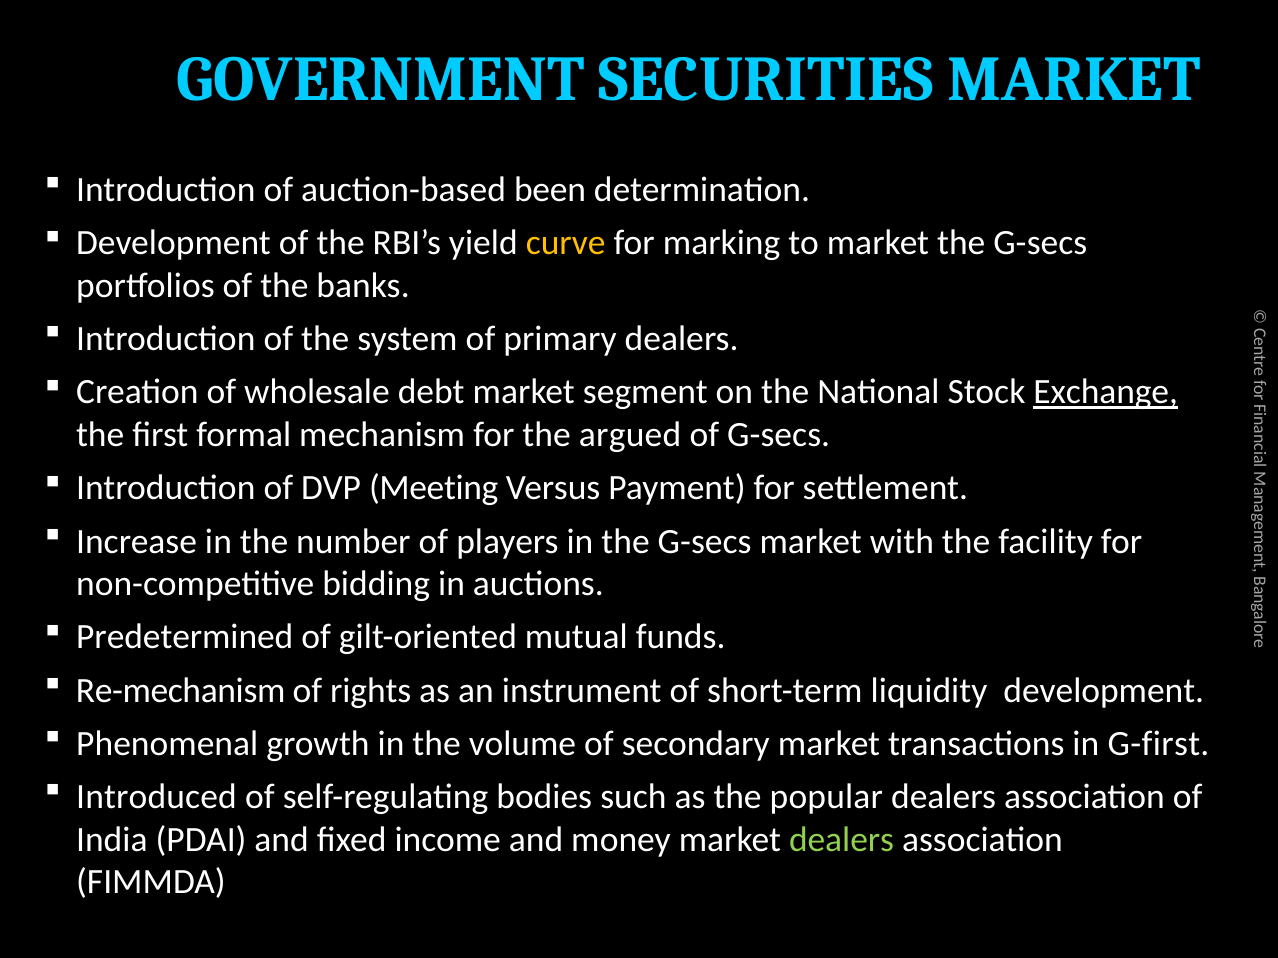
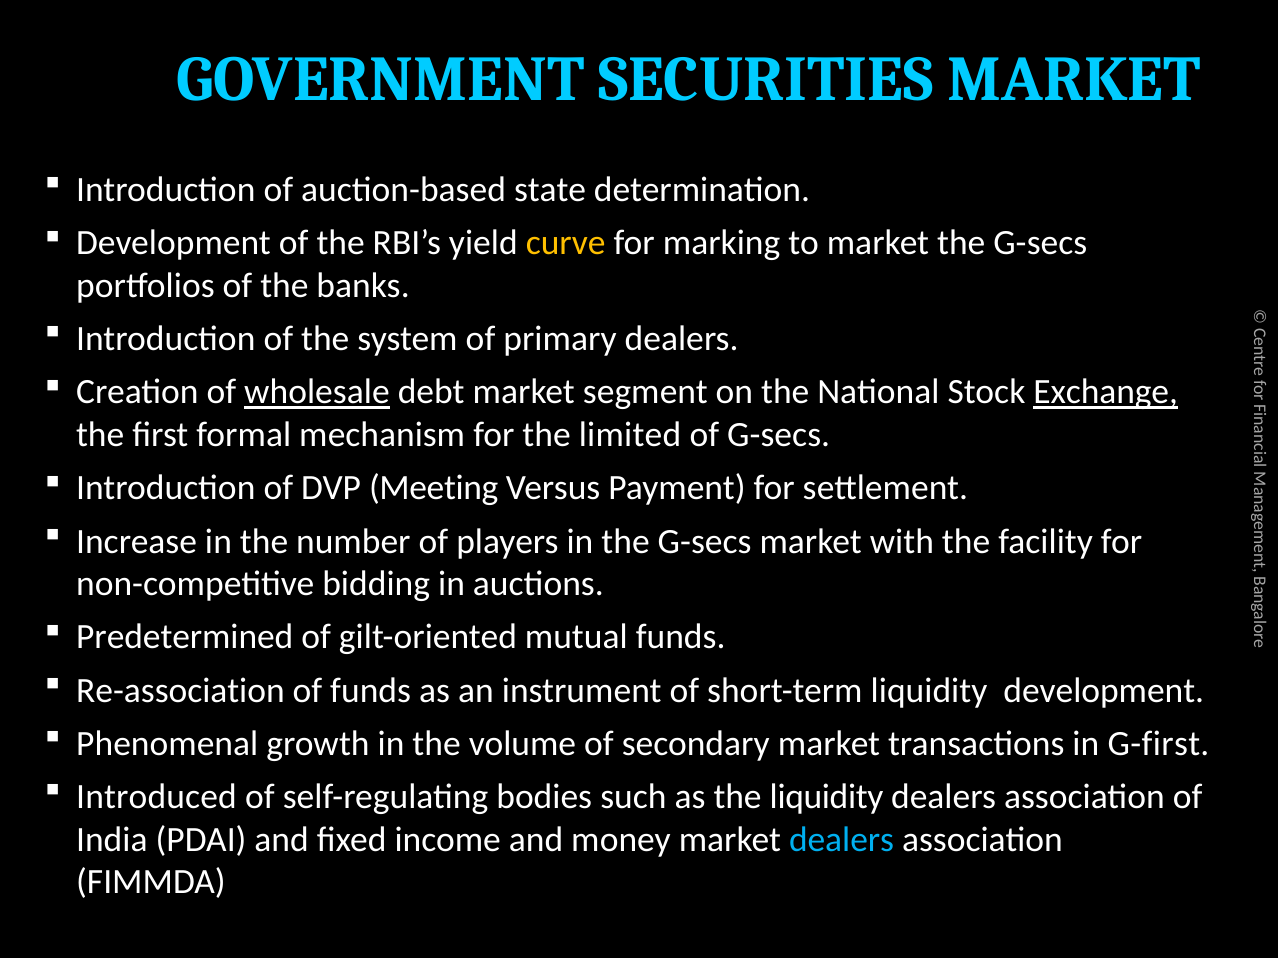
been: been -> state
wholesale underline: none -> present
argued: argued -> limited
Re-mechanism: Re-mechanism -> Re-association
of rights: rights -> funds
the popular: popular -> liquidity
dealers at (842, 840) colour: light green -> light blue
